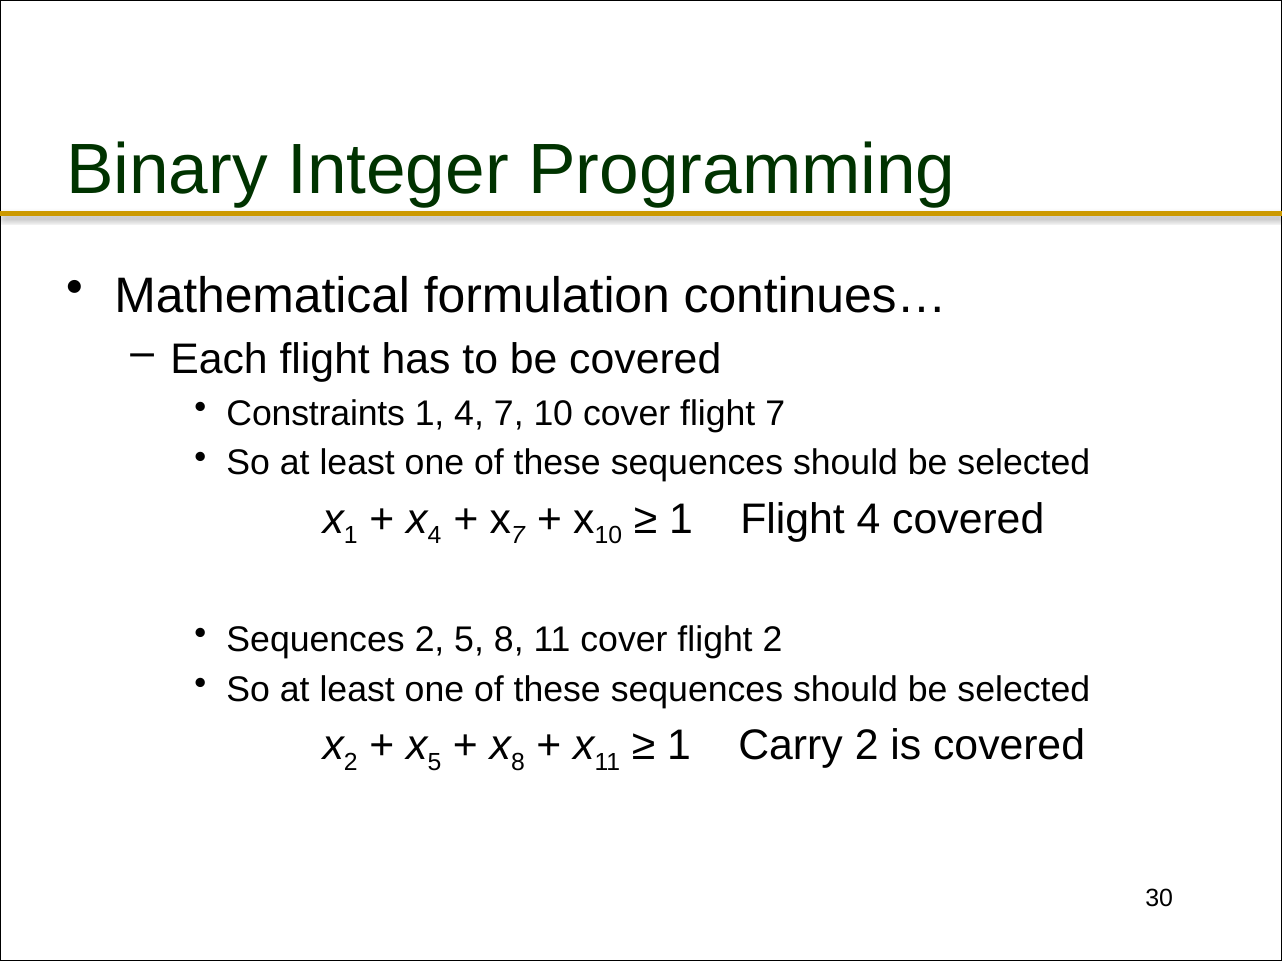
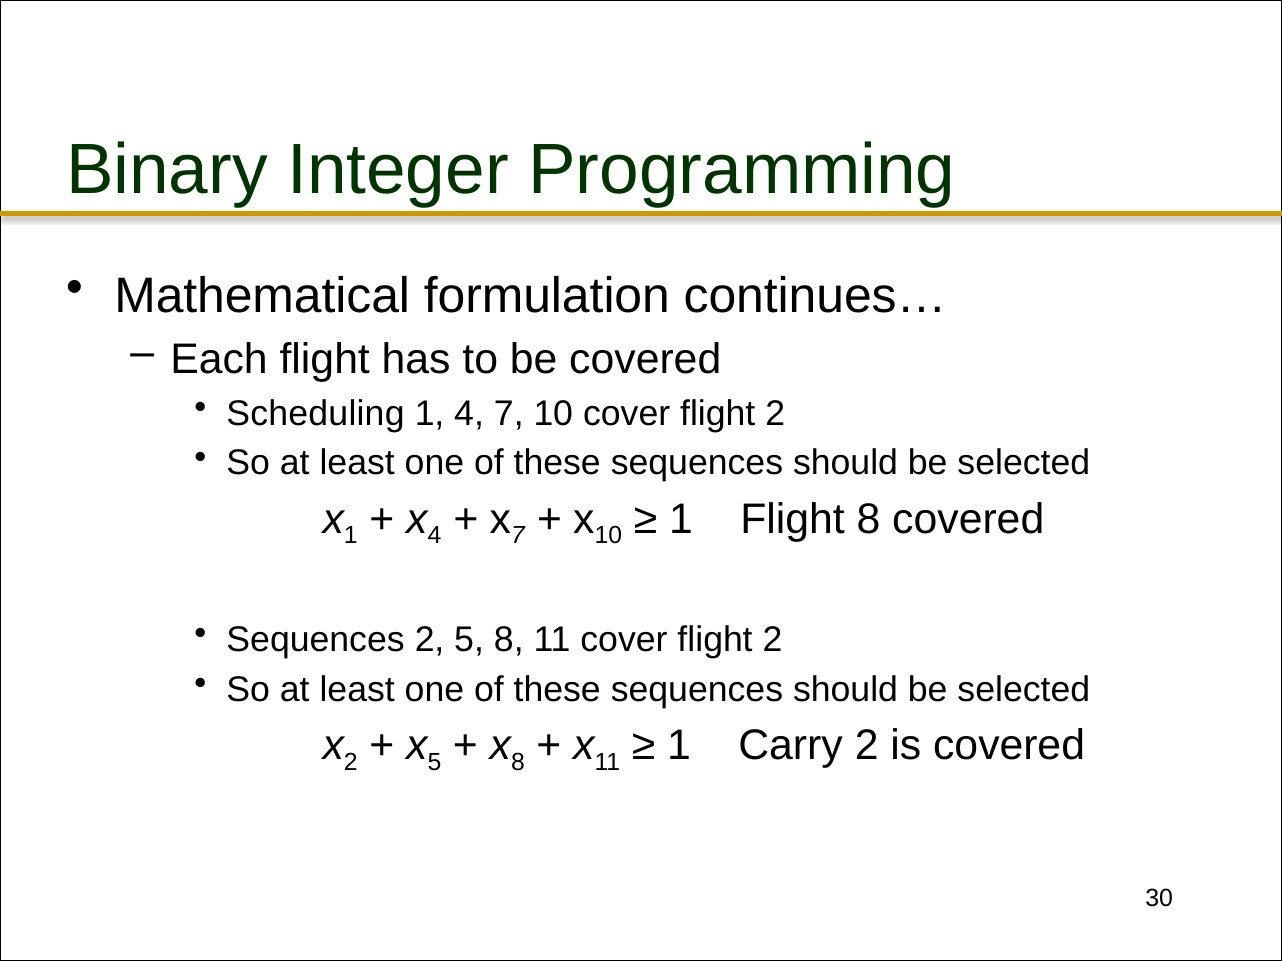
Constraints: Constraints -> Scheduling
10 cover flight 7: 7 -> 2
Flight 4: 4 -> 8
